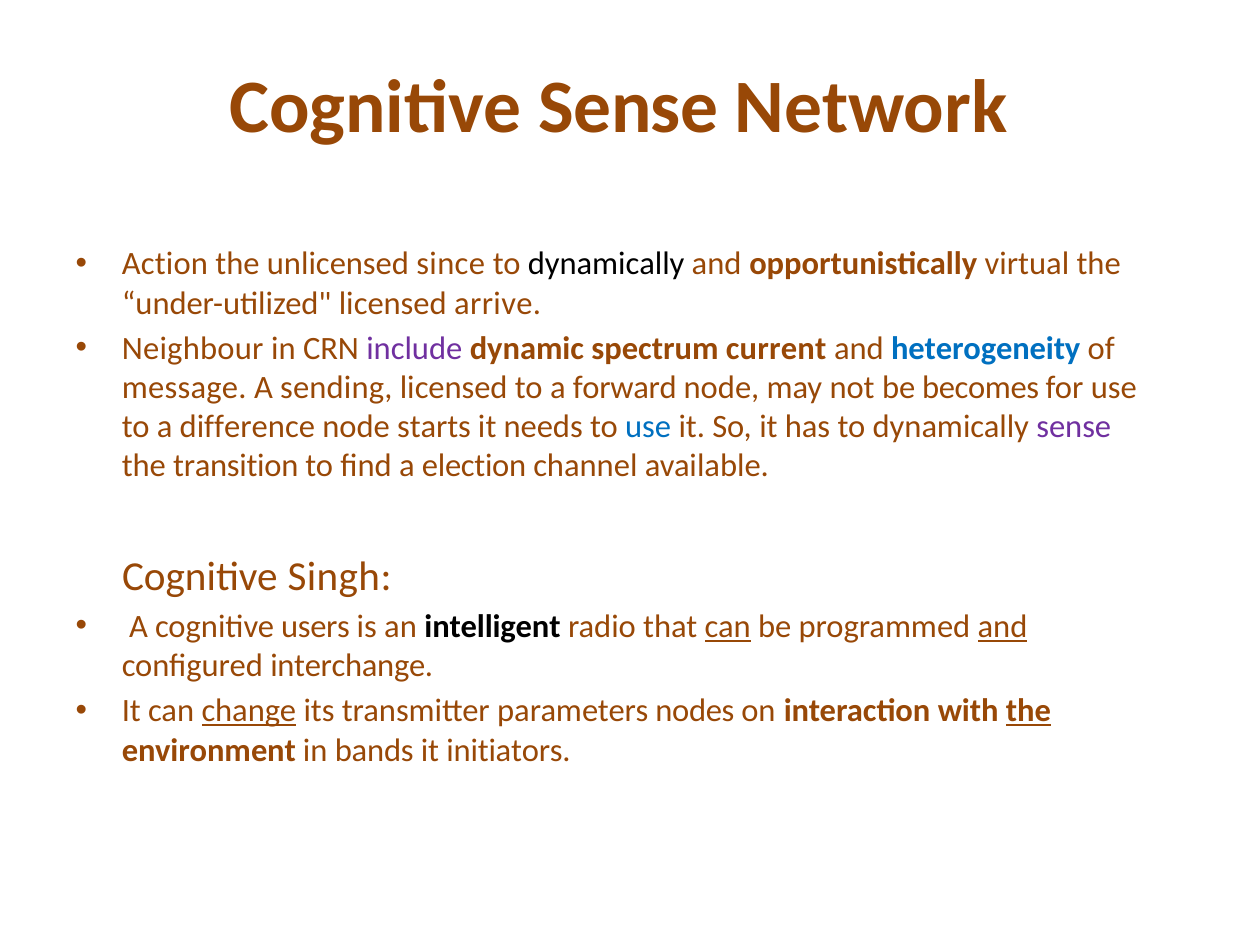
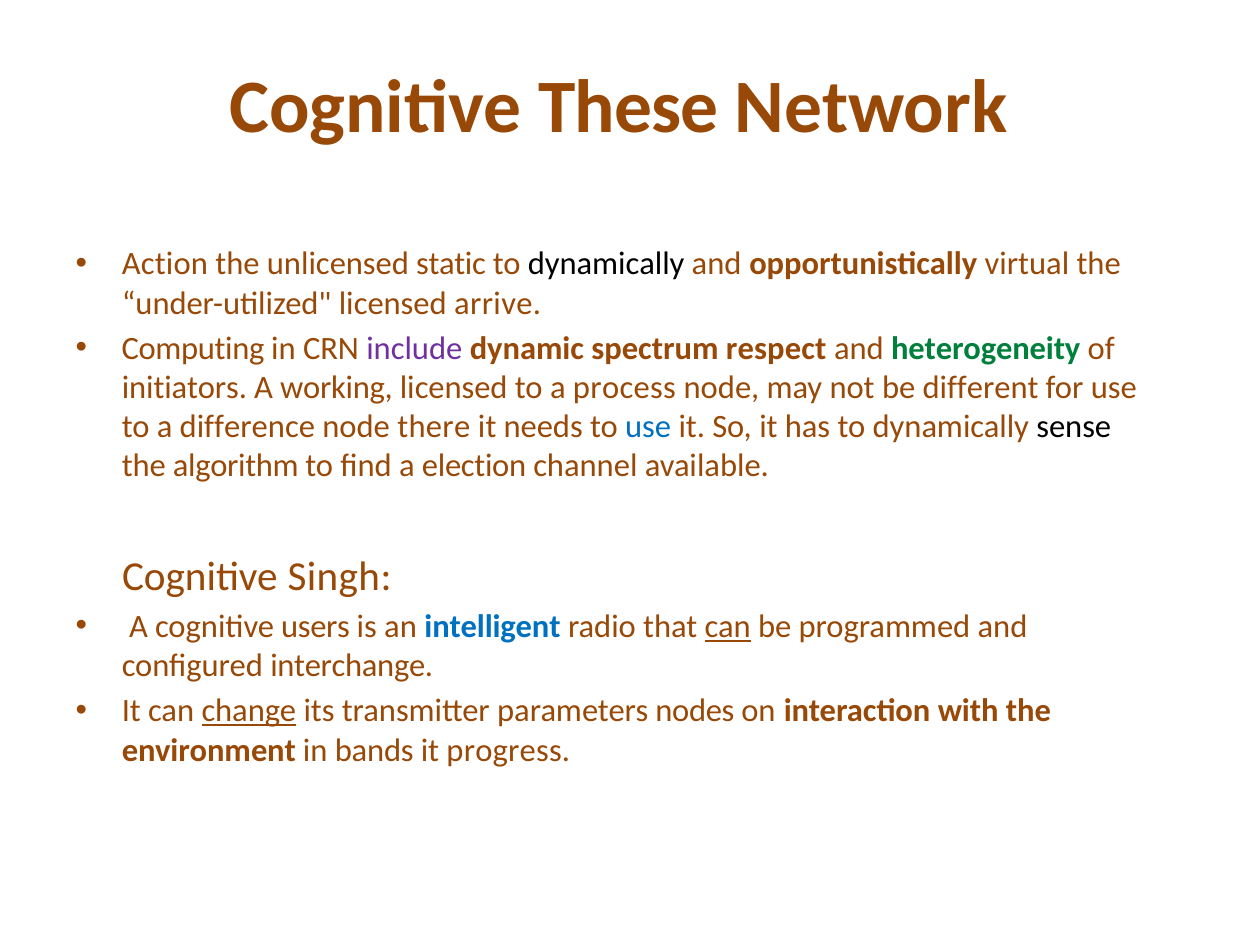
Cognitive Sense: Sense -> These
since: since -> static
Neighbour: Neighbour -> Computing
current: current -> respect
heterogeneity colour: blue -> green
message: message -> initiators
sending: sending -> working
forward: forward -> process
becomes: becomes -> different
starts: starts -> there
sense at (1074, 427) colour: purple -> black
transition: transition -> algorithm
intelligent colour: black -> blue
and at (1002, 627) underline: present -> none
the at (1029, 711) underline: present -> none
initiators: initiators -> progress
